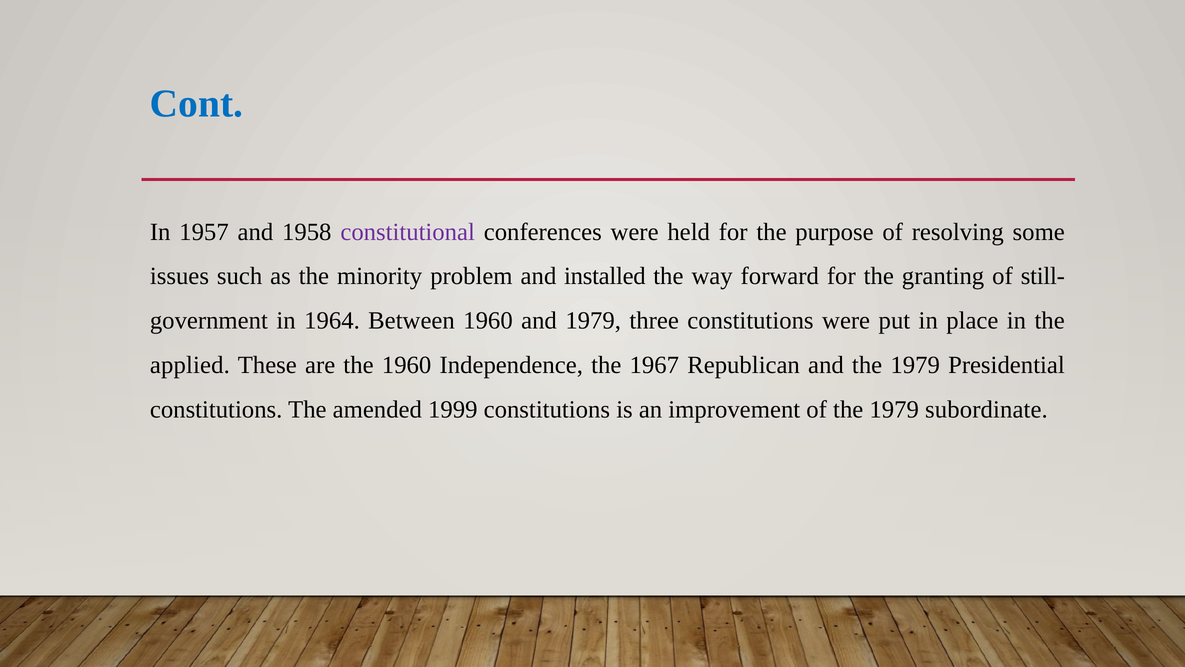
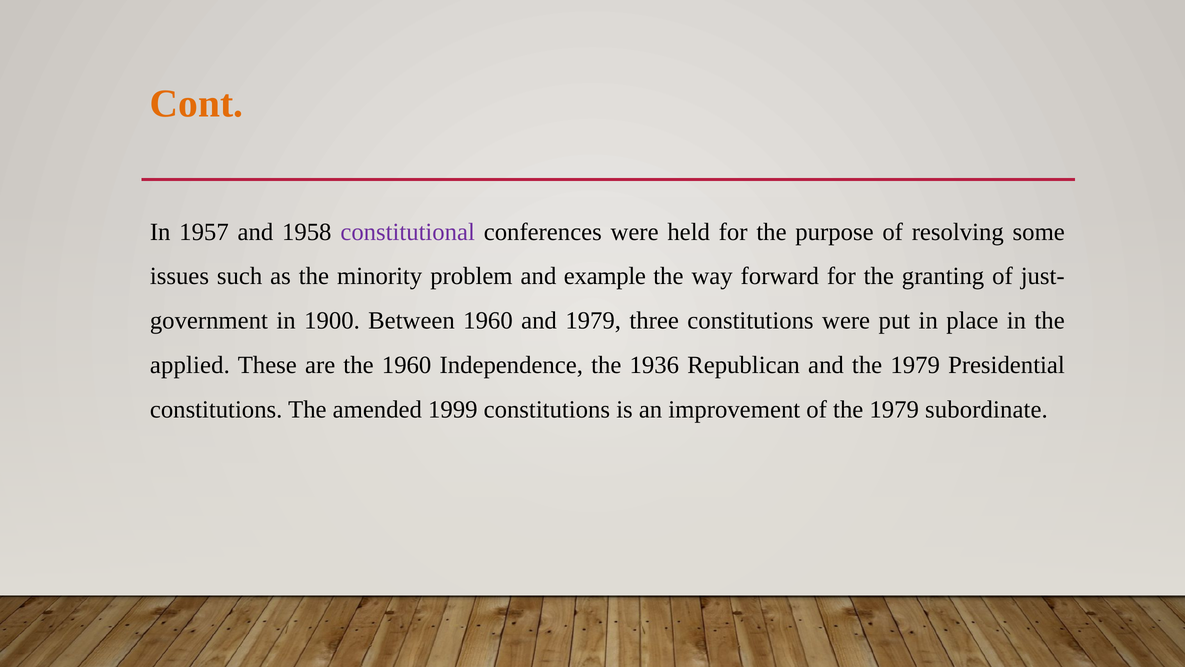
Cont colour: blue -> orange
installed: installed -> example
still-: still- -> just-
1964: 1964 -> 1900
1967: 1967 -> 1936
